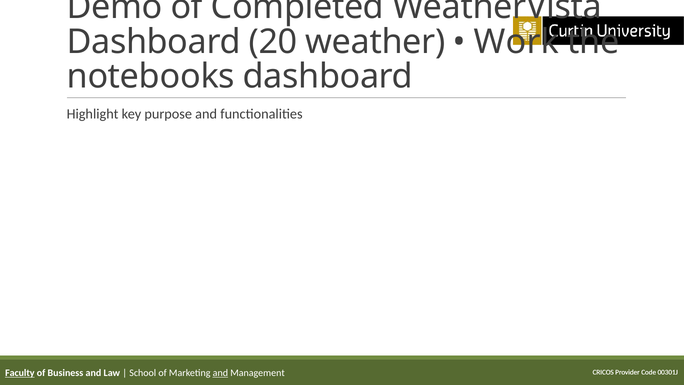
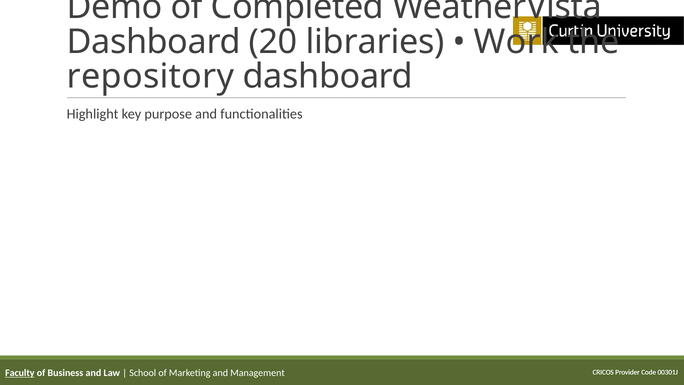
weather: weather -> libraries
notebooks: notebooks -> repository
and at (220, 373) underline: present -> none
